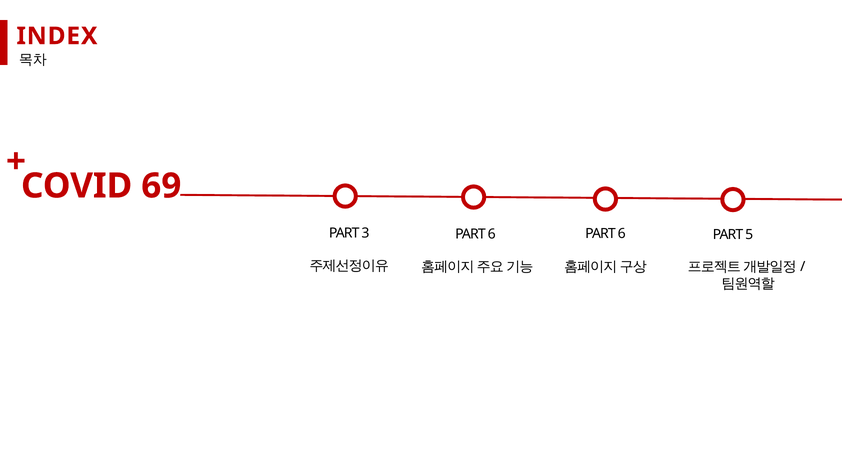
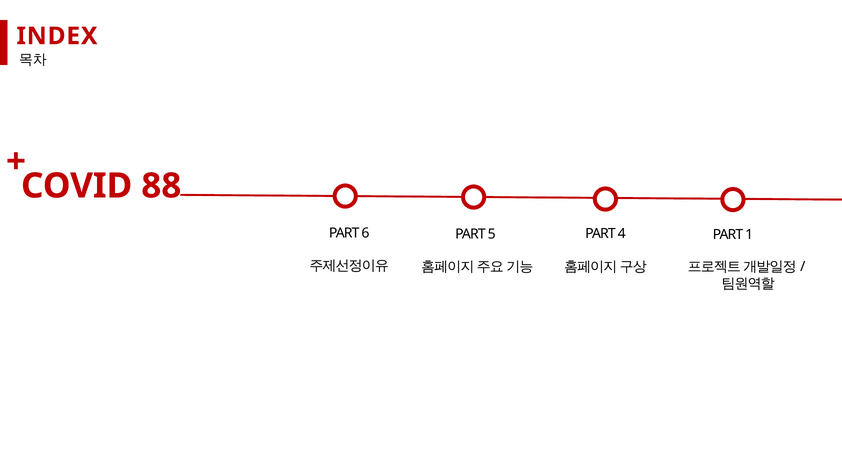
69: 69 -> 88
3: 3 -> 6
6 at (492, 235): 6 -> 5
6 at (622, 234): 6 -> 4
5: 5 -> 1
